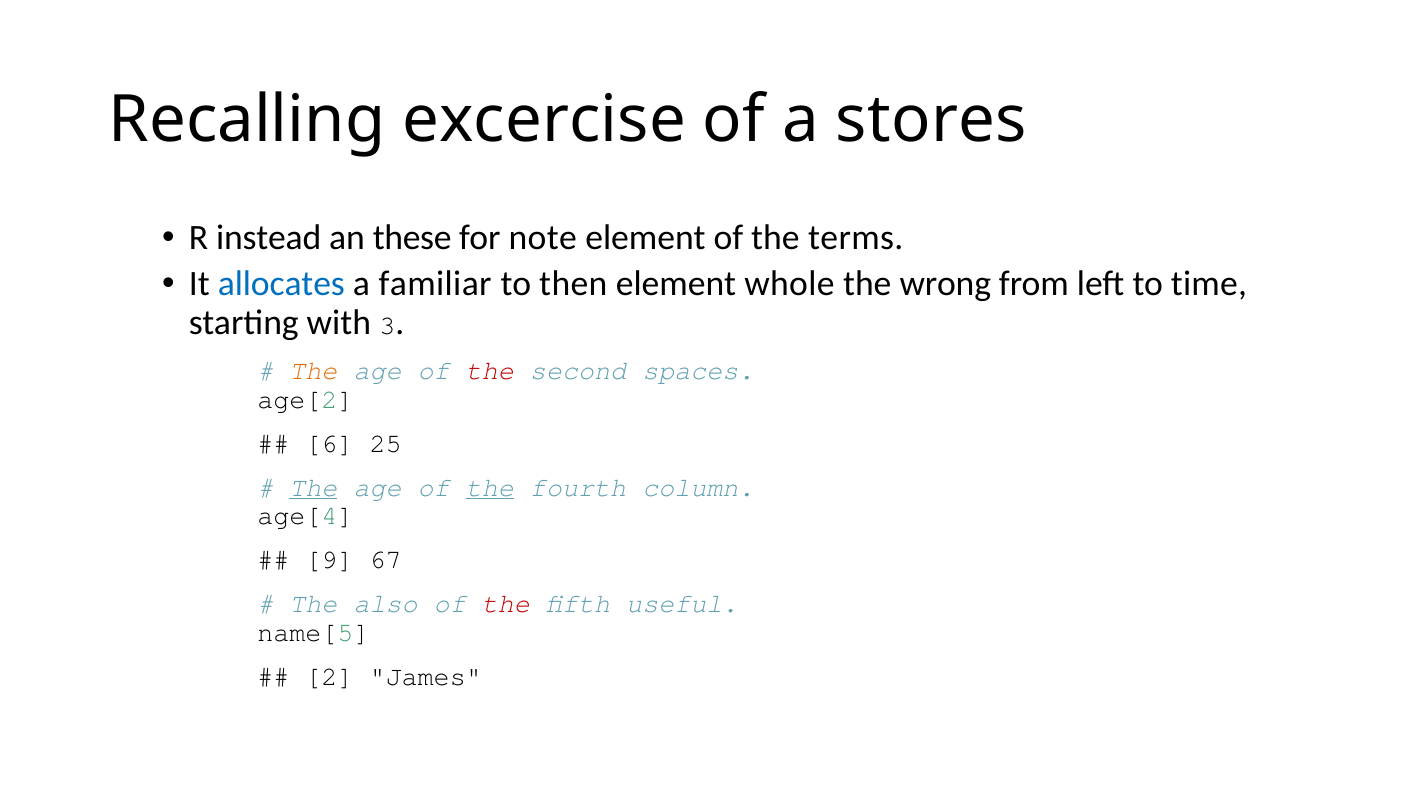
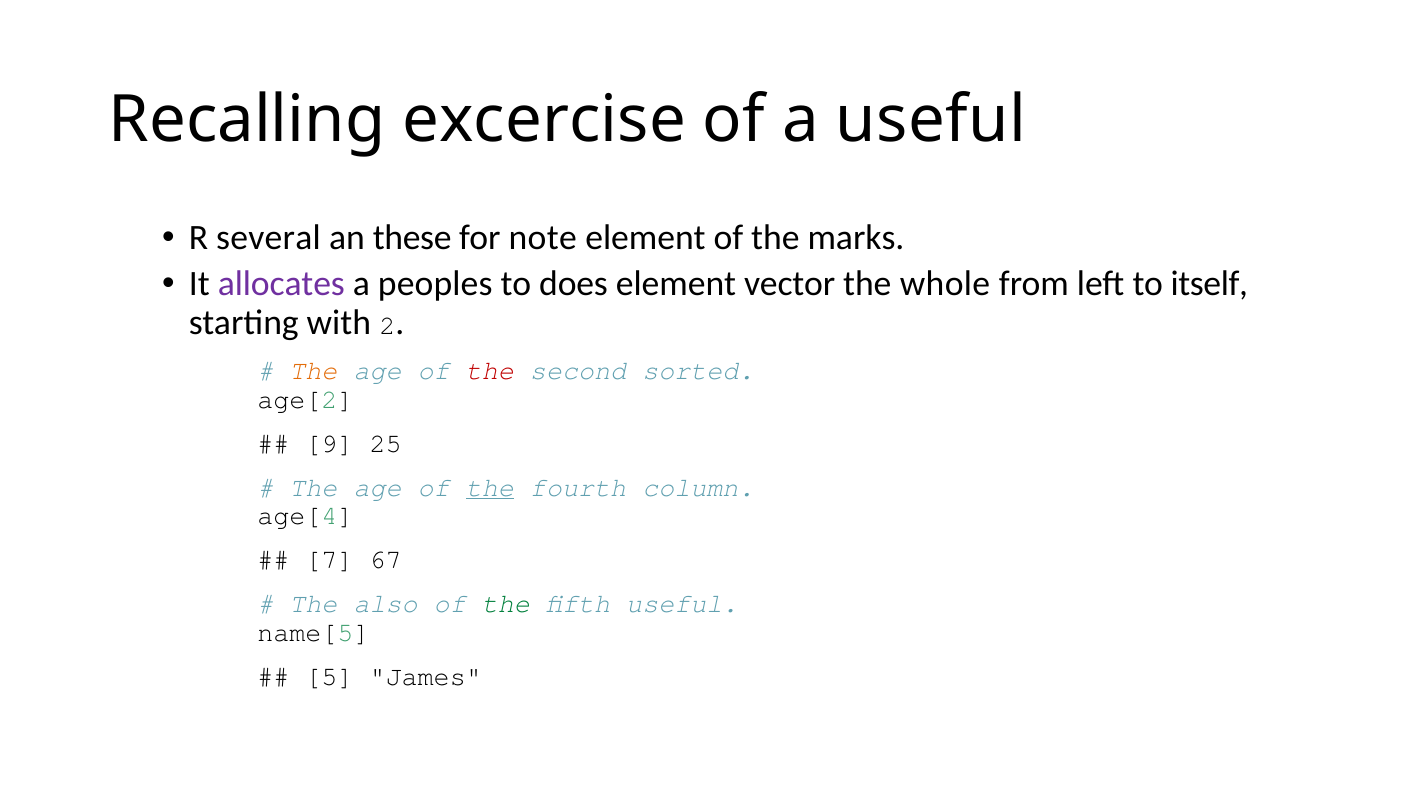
a stores: stores -> useful
instead: instead -> several
terms: terms -> marks
allocates colour: blue -> purple
familiar: familiar -> peoples
then: then -> does
whole: whole -> vector
wrong: wrong -> whole
time: time -> itself
3: 3 -> 2
spaces: spaces -> sorted
6: 6 -> 9
The at (313, 487) underline: present -> none
9: 9 -> 7
the at (506, 604) colour: red -> green
2: 2 -> 5
